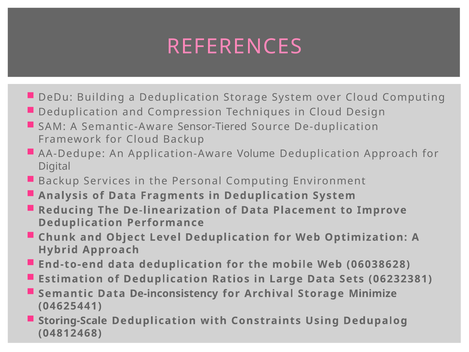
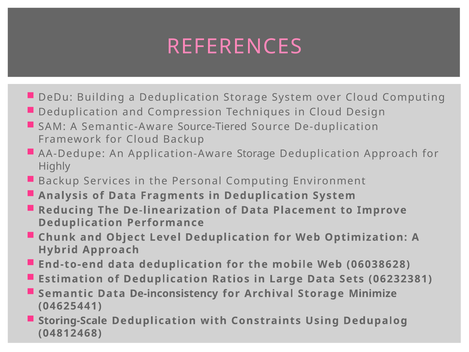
Sensor-Tiered: Sensor-Tiered -> Source-Tiered
Application-Aware Volume: Volume -> Storage
Digital: Digital -> Highly
